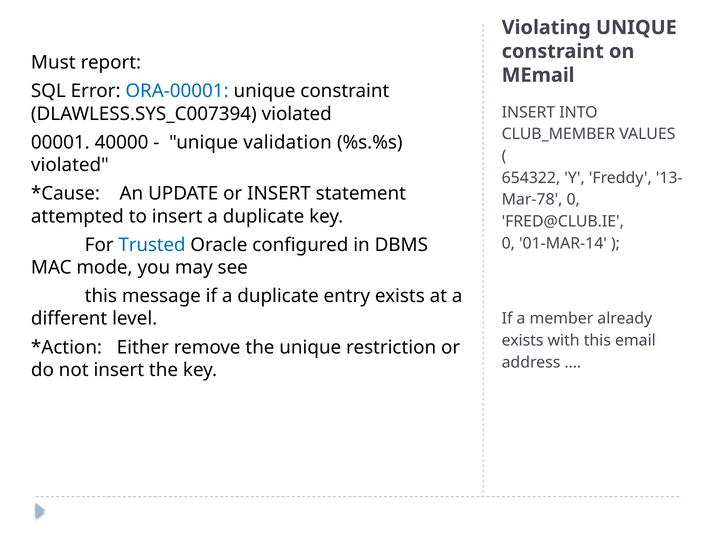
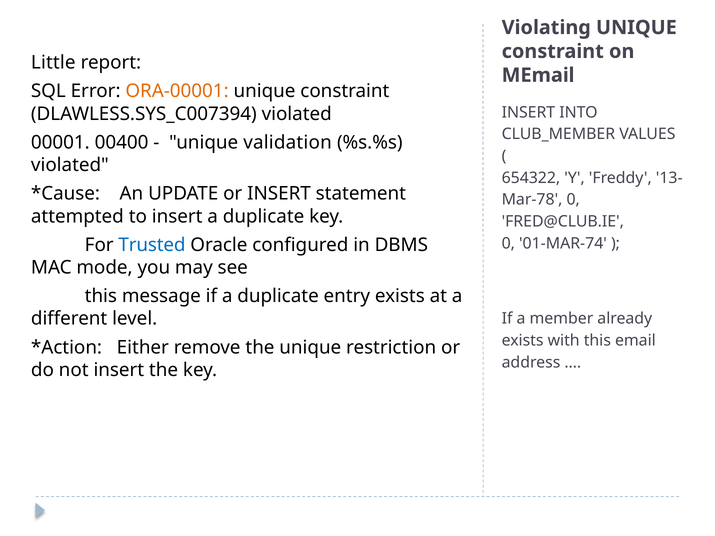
Must: Must -> Little
ORA-00001 colour: blue -> orange
40000: 40000 -> 00400
01-MAR-14: 01-MAR-14 -> 01-MAR-74
